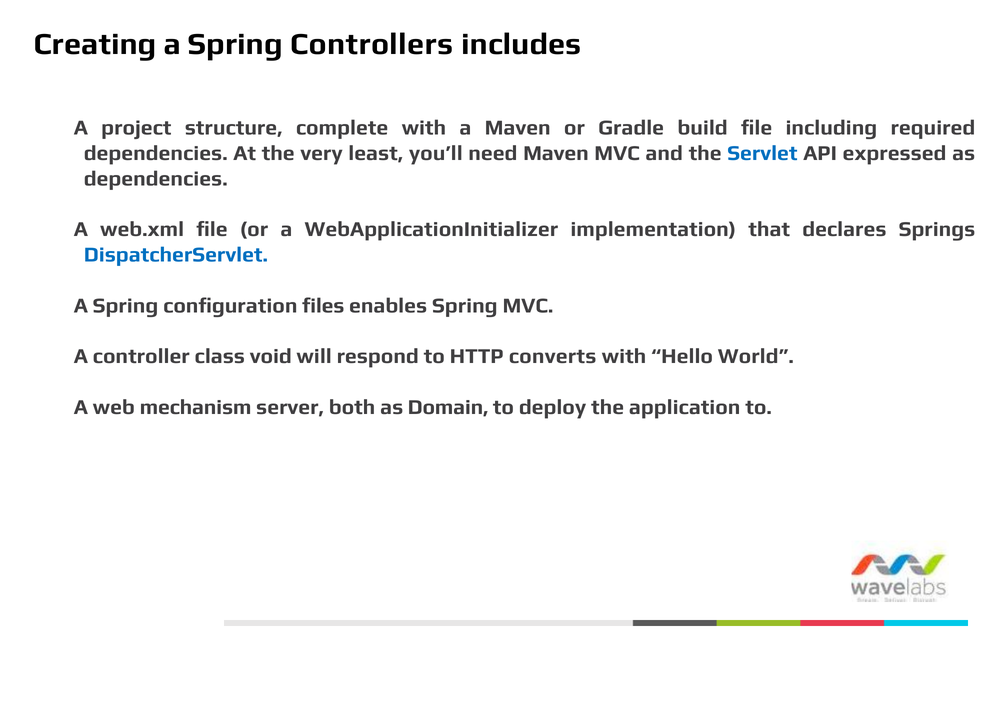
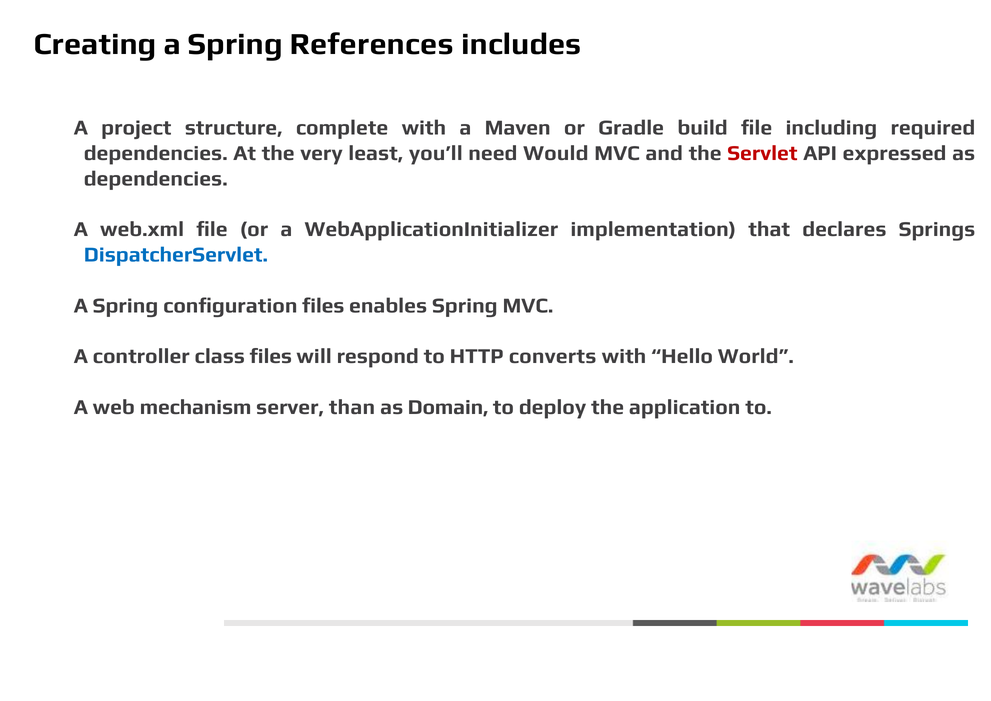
Controllers: Controllers -> References
need Maven: Maven -> Would
Servlet colour: blue -> red
class void: void -> files
both: both -> than
